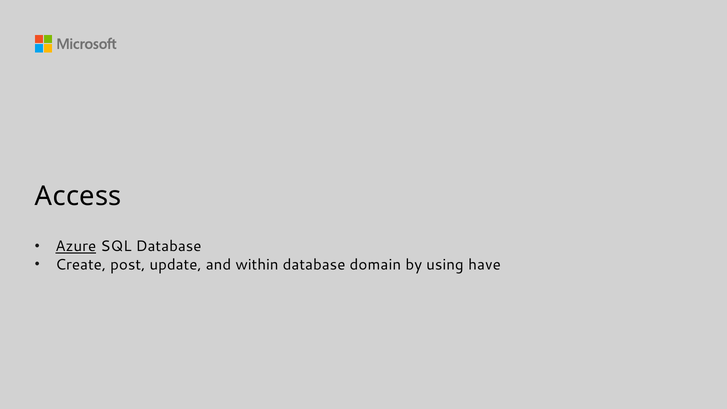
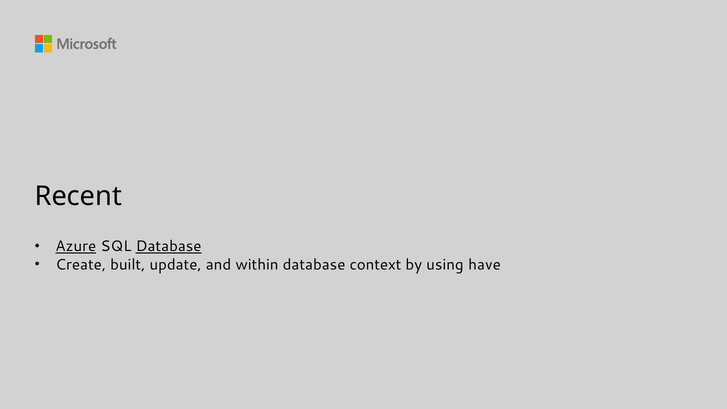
Access: Access -> Recent
Database at (169, 246) underline: none -> present
post: post -> built
domain: domain -> context
